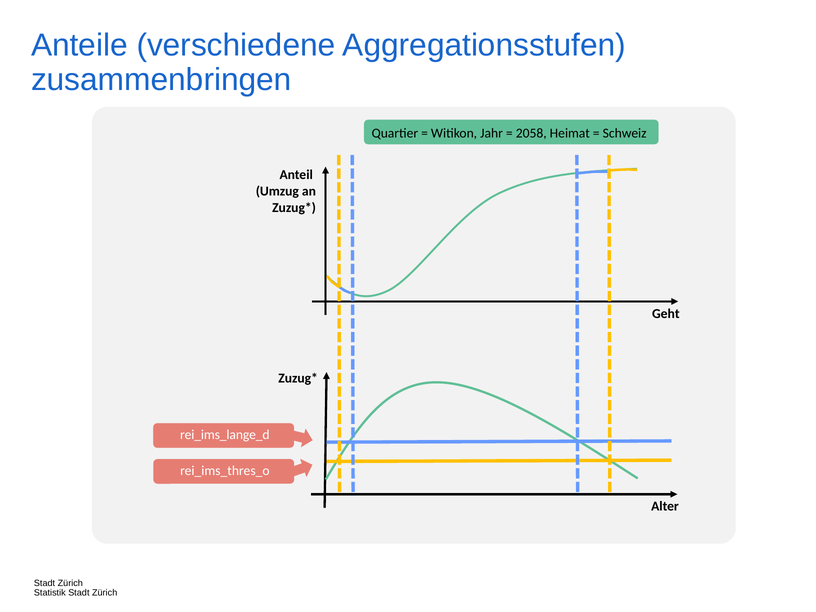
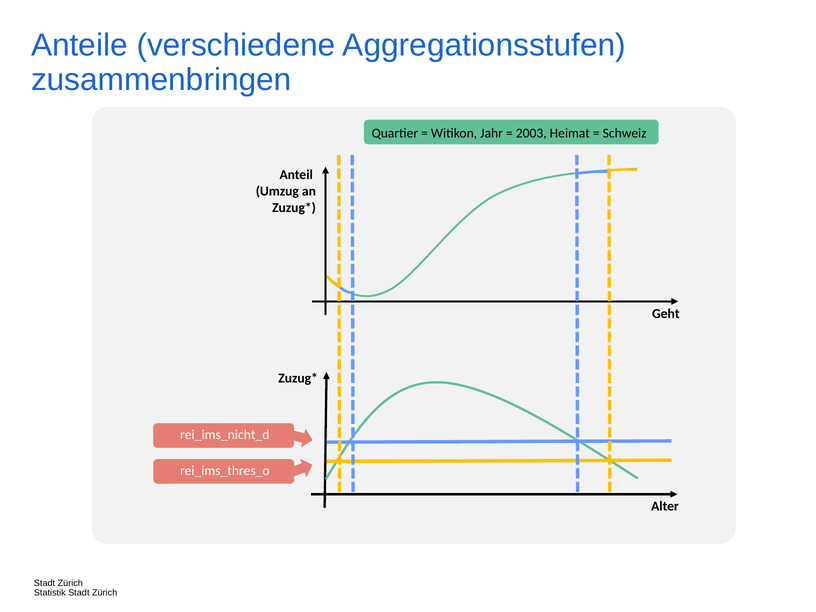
2058: 2058 -> 2003
rei_ims_lange_d: rei_ims_lange_d -> rei_ims_nicht_d
